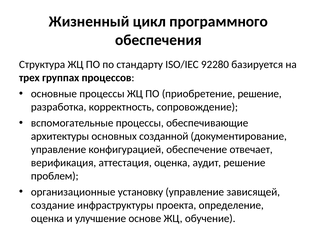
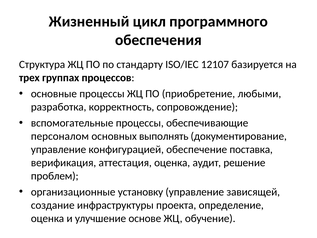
92280: 92280 -> 12107
приобретение решение: решение -> любыми
архитектуры: архитектуры -> персоналом
созданной: созданной -> выполнять
отвечает: отвечает -> поставка
